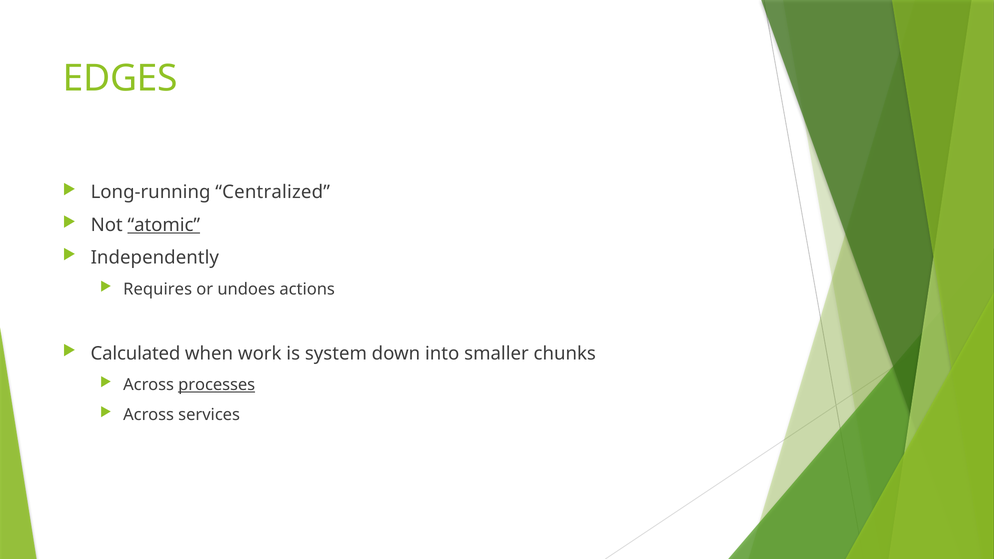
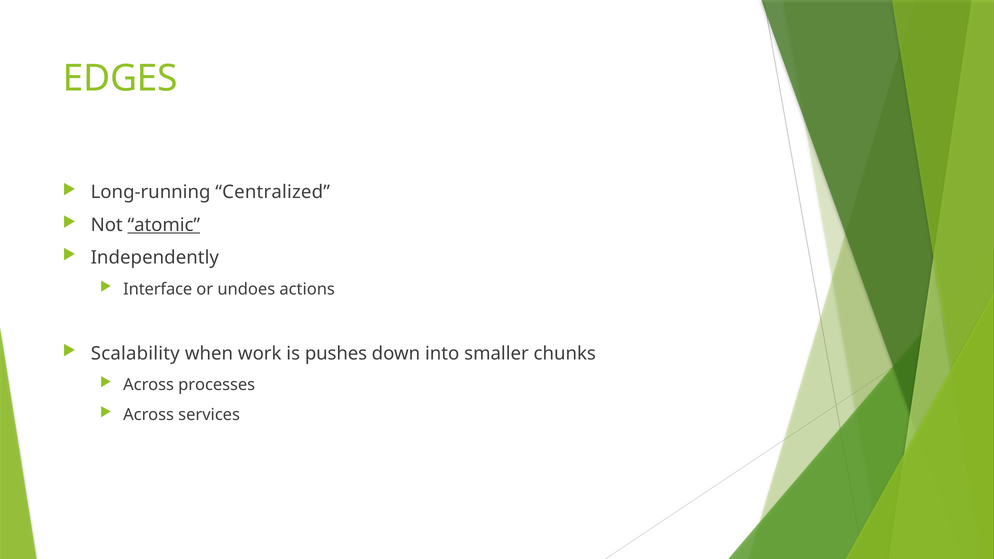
Requires: Requires -> Interface
Calculated: Calculated -> Scalability
system: system -> pushes
processes underline: present -> none
